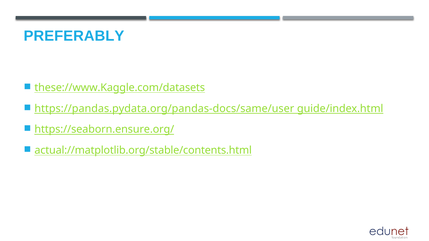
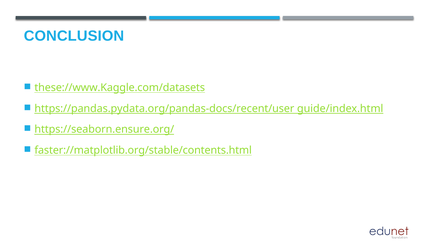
PREFERABLY: PREFERABLY -> CONCLUSION
https://pandas.pydata.org/pandas-docs/same/user: https://pandas.pydata.org/pandas-docs/same/user -> https://pandas.pydata.org/pandas-docs/recent/user
actual://matplotlib.org/stable/contents.html: actual://matplotlib.org/stable/contents.html -> faster://matplotlib.org/stable/contents.html
